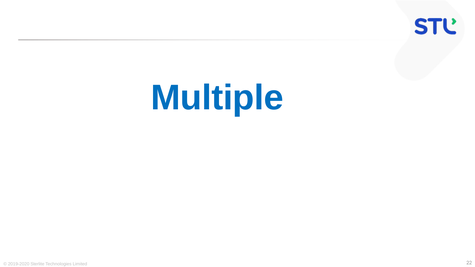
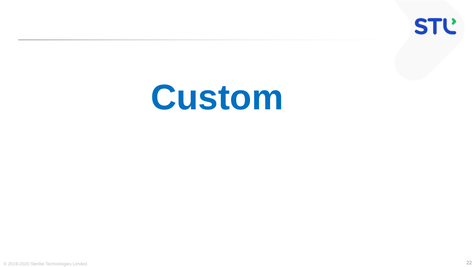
Multiple: Multiple -> Custom
